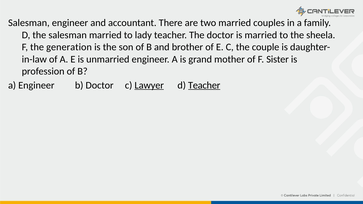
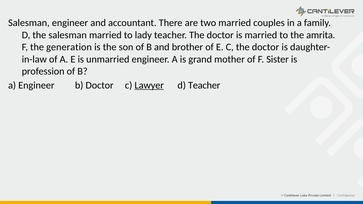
sheela: sheela -> amrita
C the couple: couple -> doctor
Teacher at (204, 85) underline: present -> none
